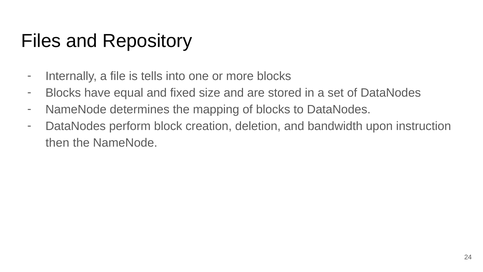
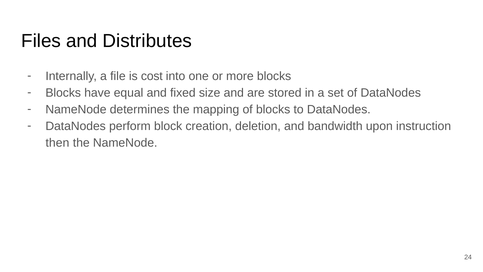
Repository: Repository -> Distributes
tells: tells -> cost
